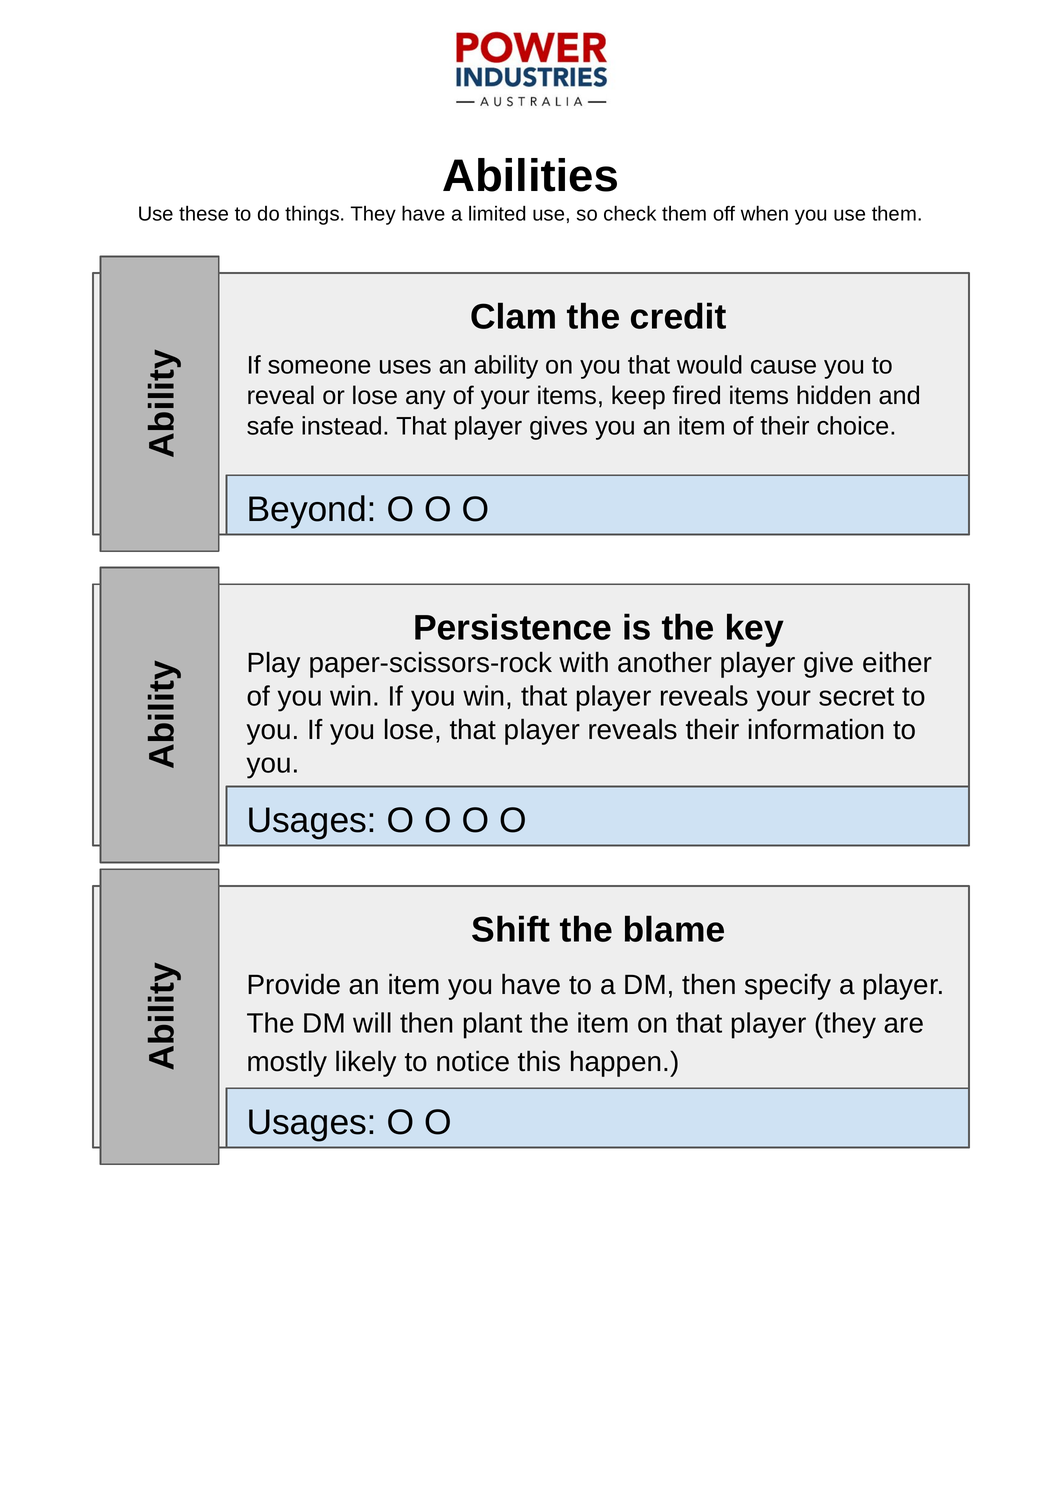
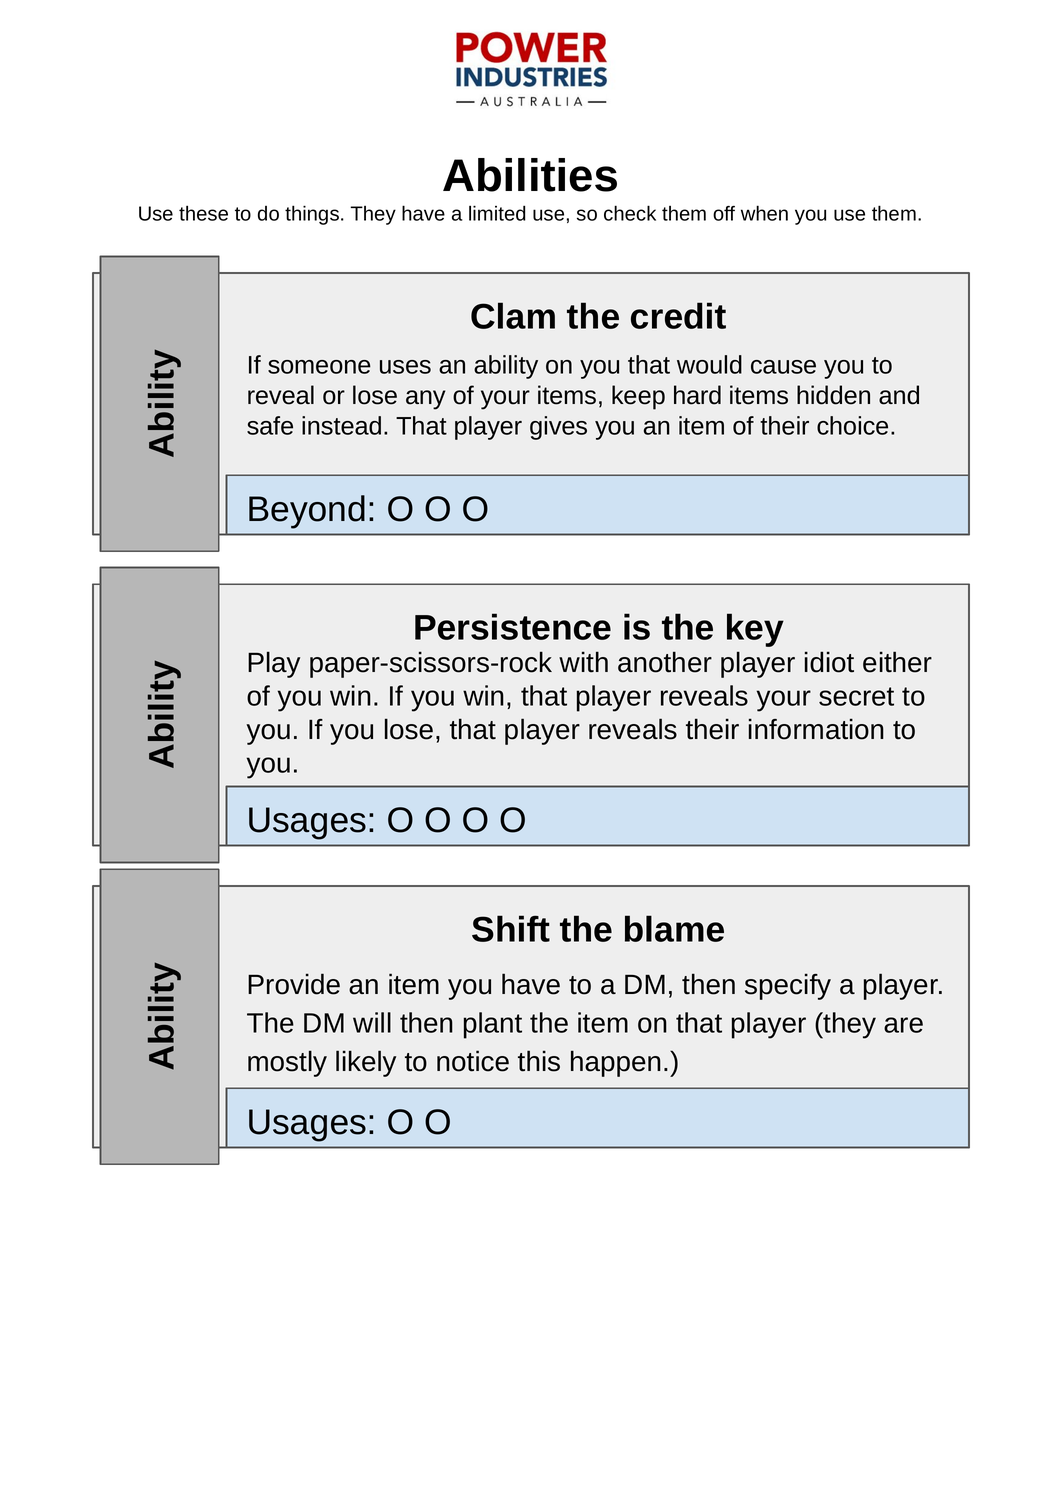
fired: fired -> hard
give: give -> idiot
